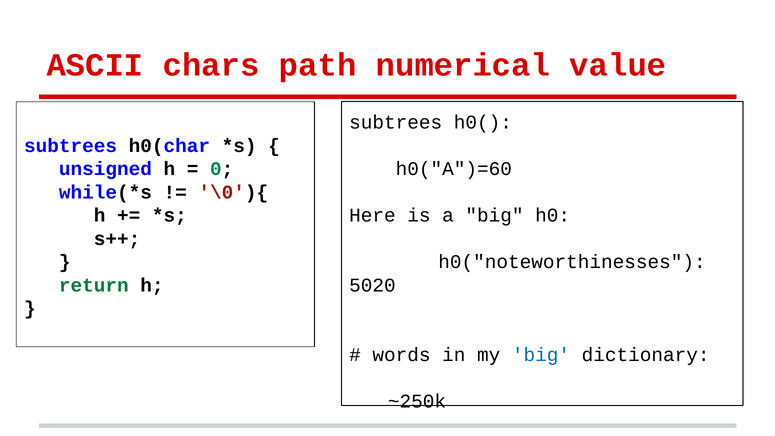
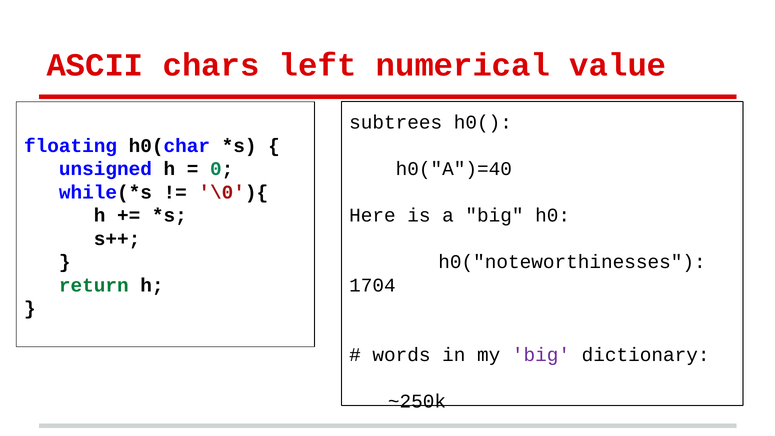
path: path -> left
subtrees at (71, 146): subtrees -> floating
h0("A")=60: h0("A")=60 -> h0("A")=40
5020: 5020 -> 1704
big at (541, 355) colour: blue -> purple
